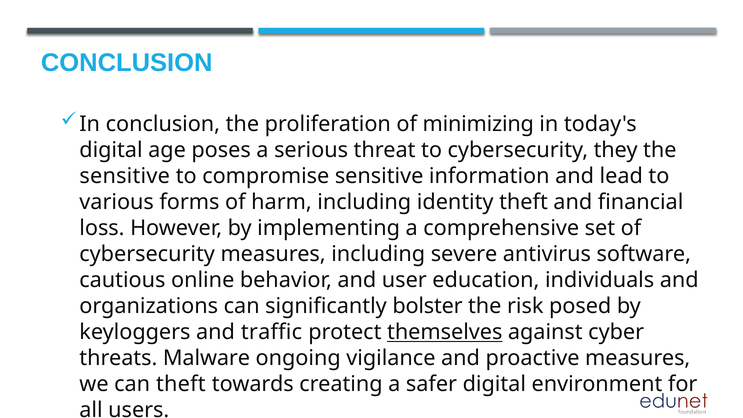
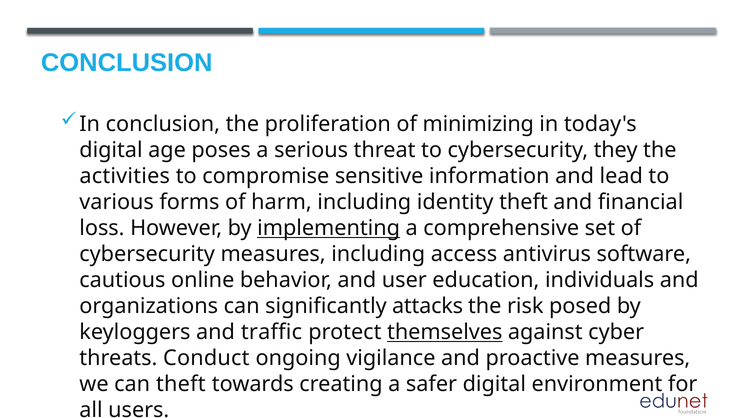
sensitive at (125, 176): sensitive -> activities
implementing underline: none -> present
severe: severe -> access
bolster: bolster -> attacks
Malware: Malware -> Conduct
